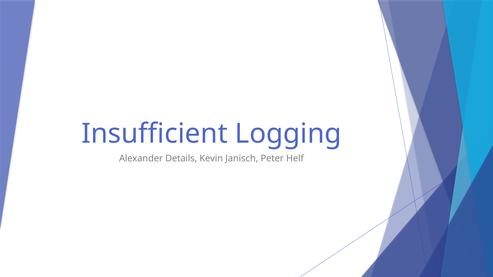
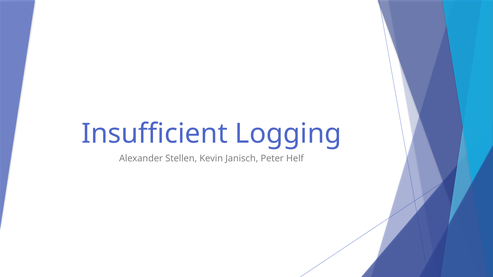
Details: Details -> Stellen
